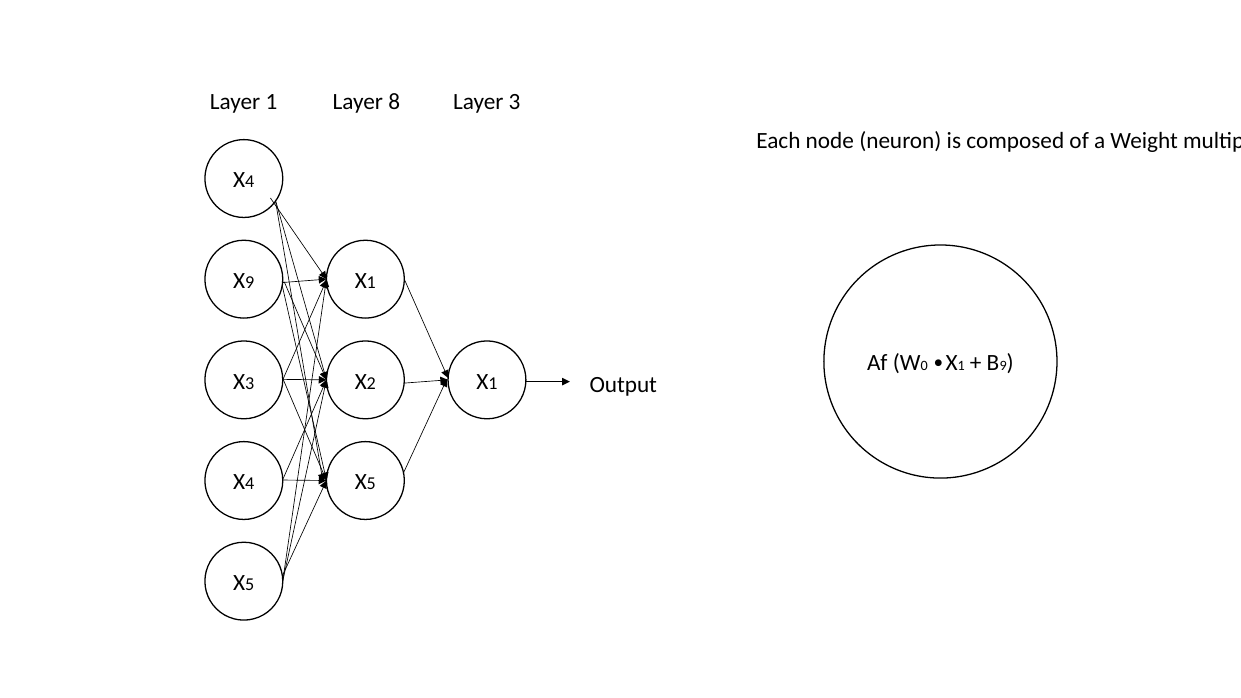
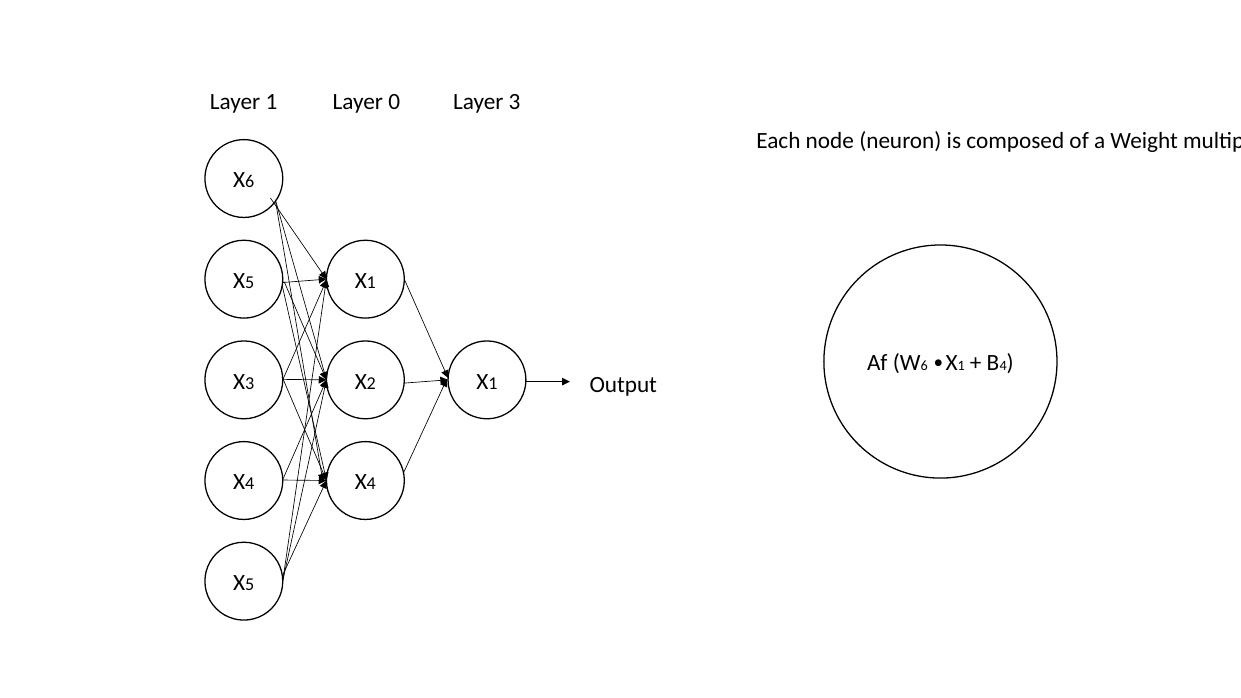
8: 8 -> 0
4 at (250, 182): 4 -> 6
9 at (250, 283): 9 -> 5
9 at (1003, 366): 9 -> 4
0 at (924, 366): 0 -> 6
5 at (371, 484): 5 -> 4
